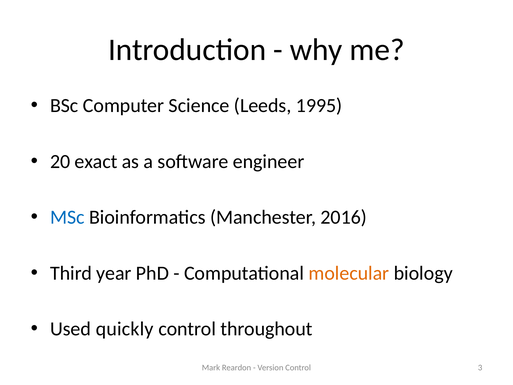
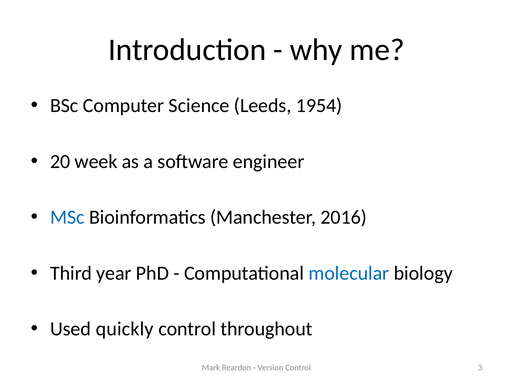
1995: 1995 -> 1954
exact: exact -> week
molecular colour: orange -> blue
